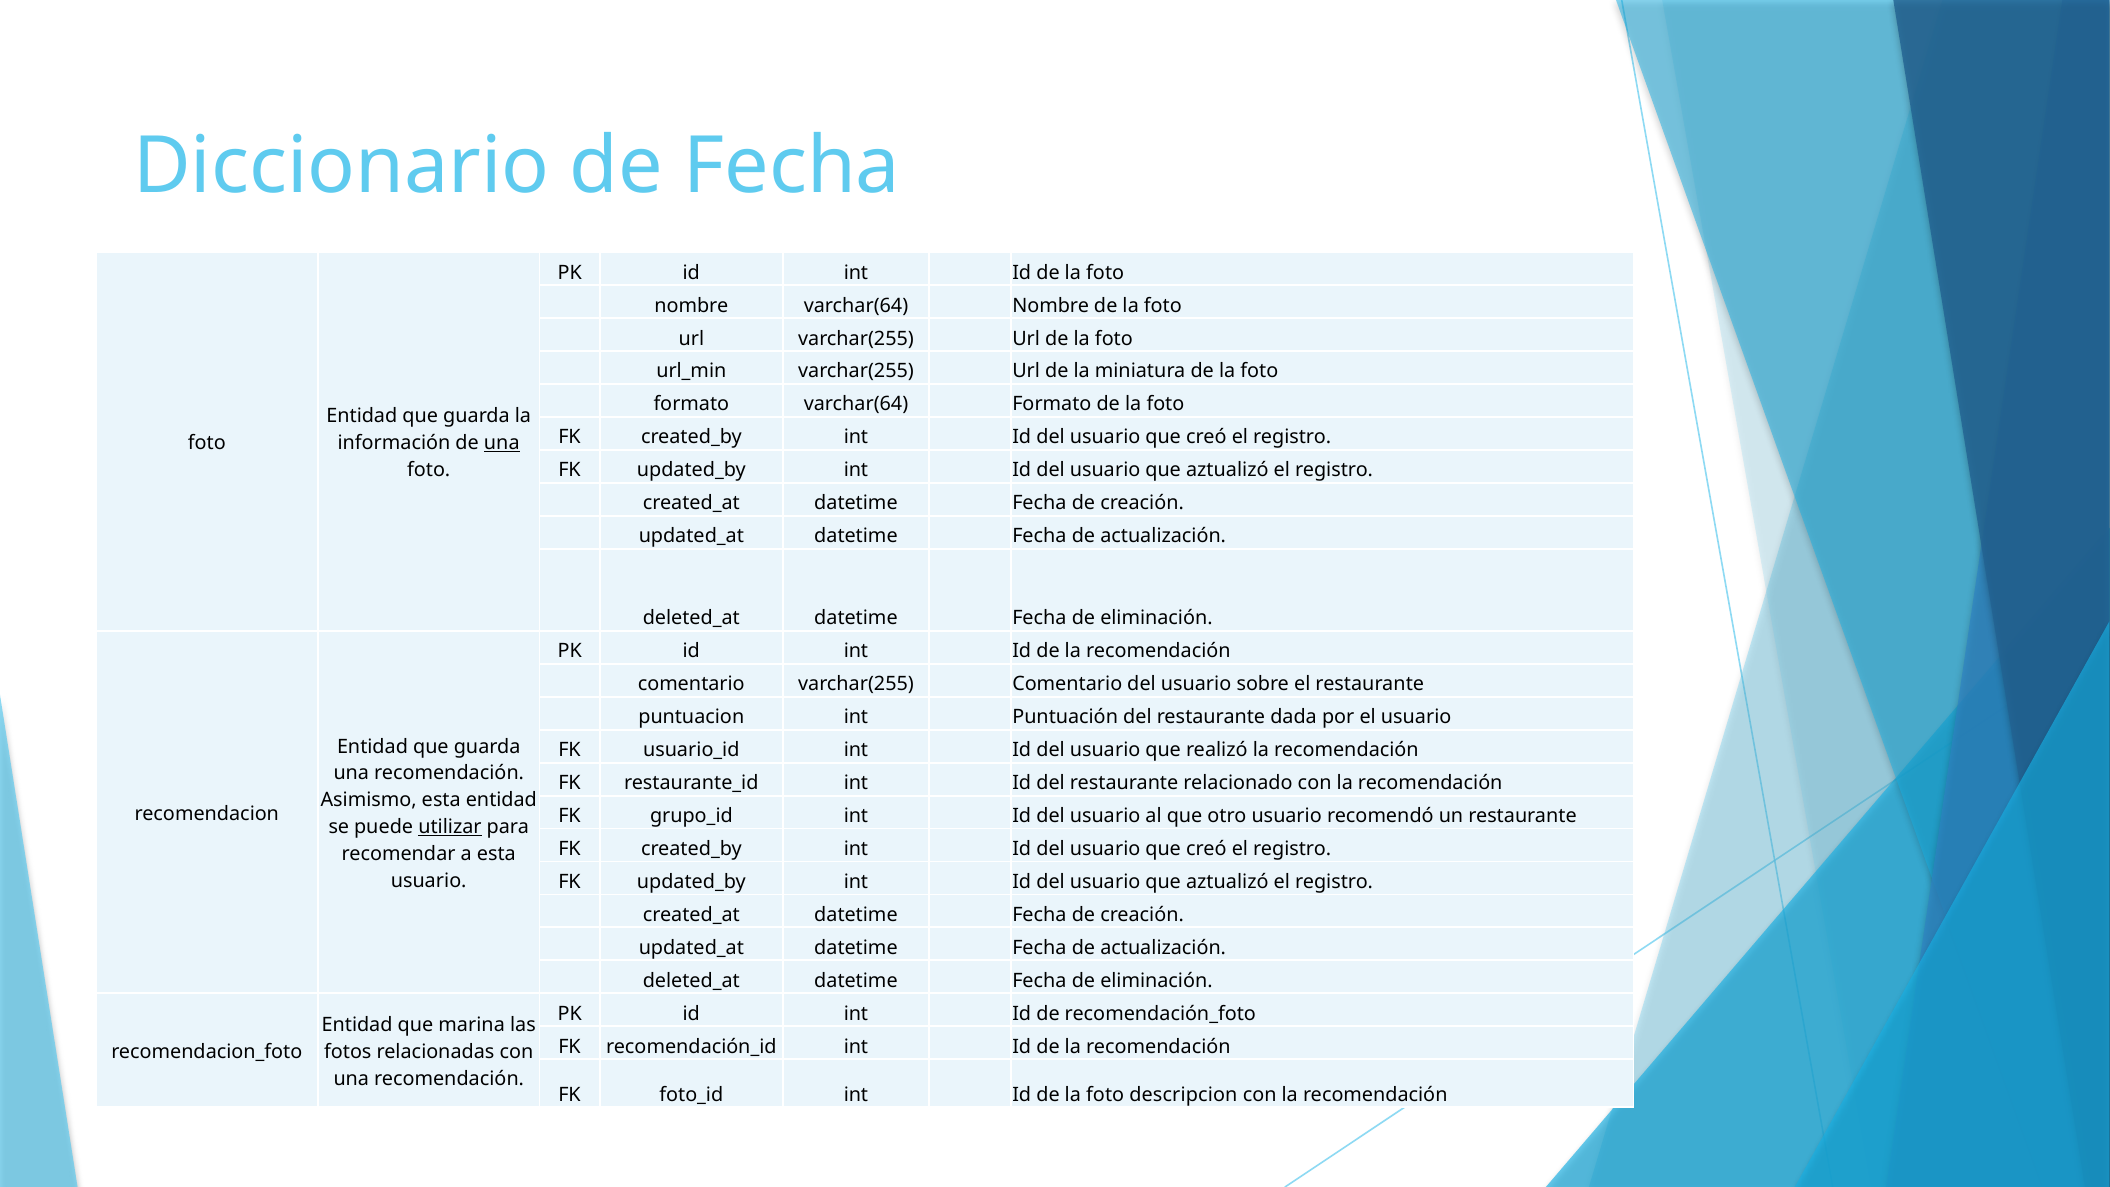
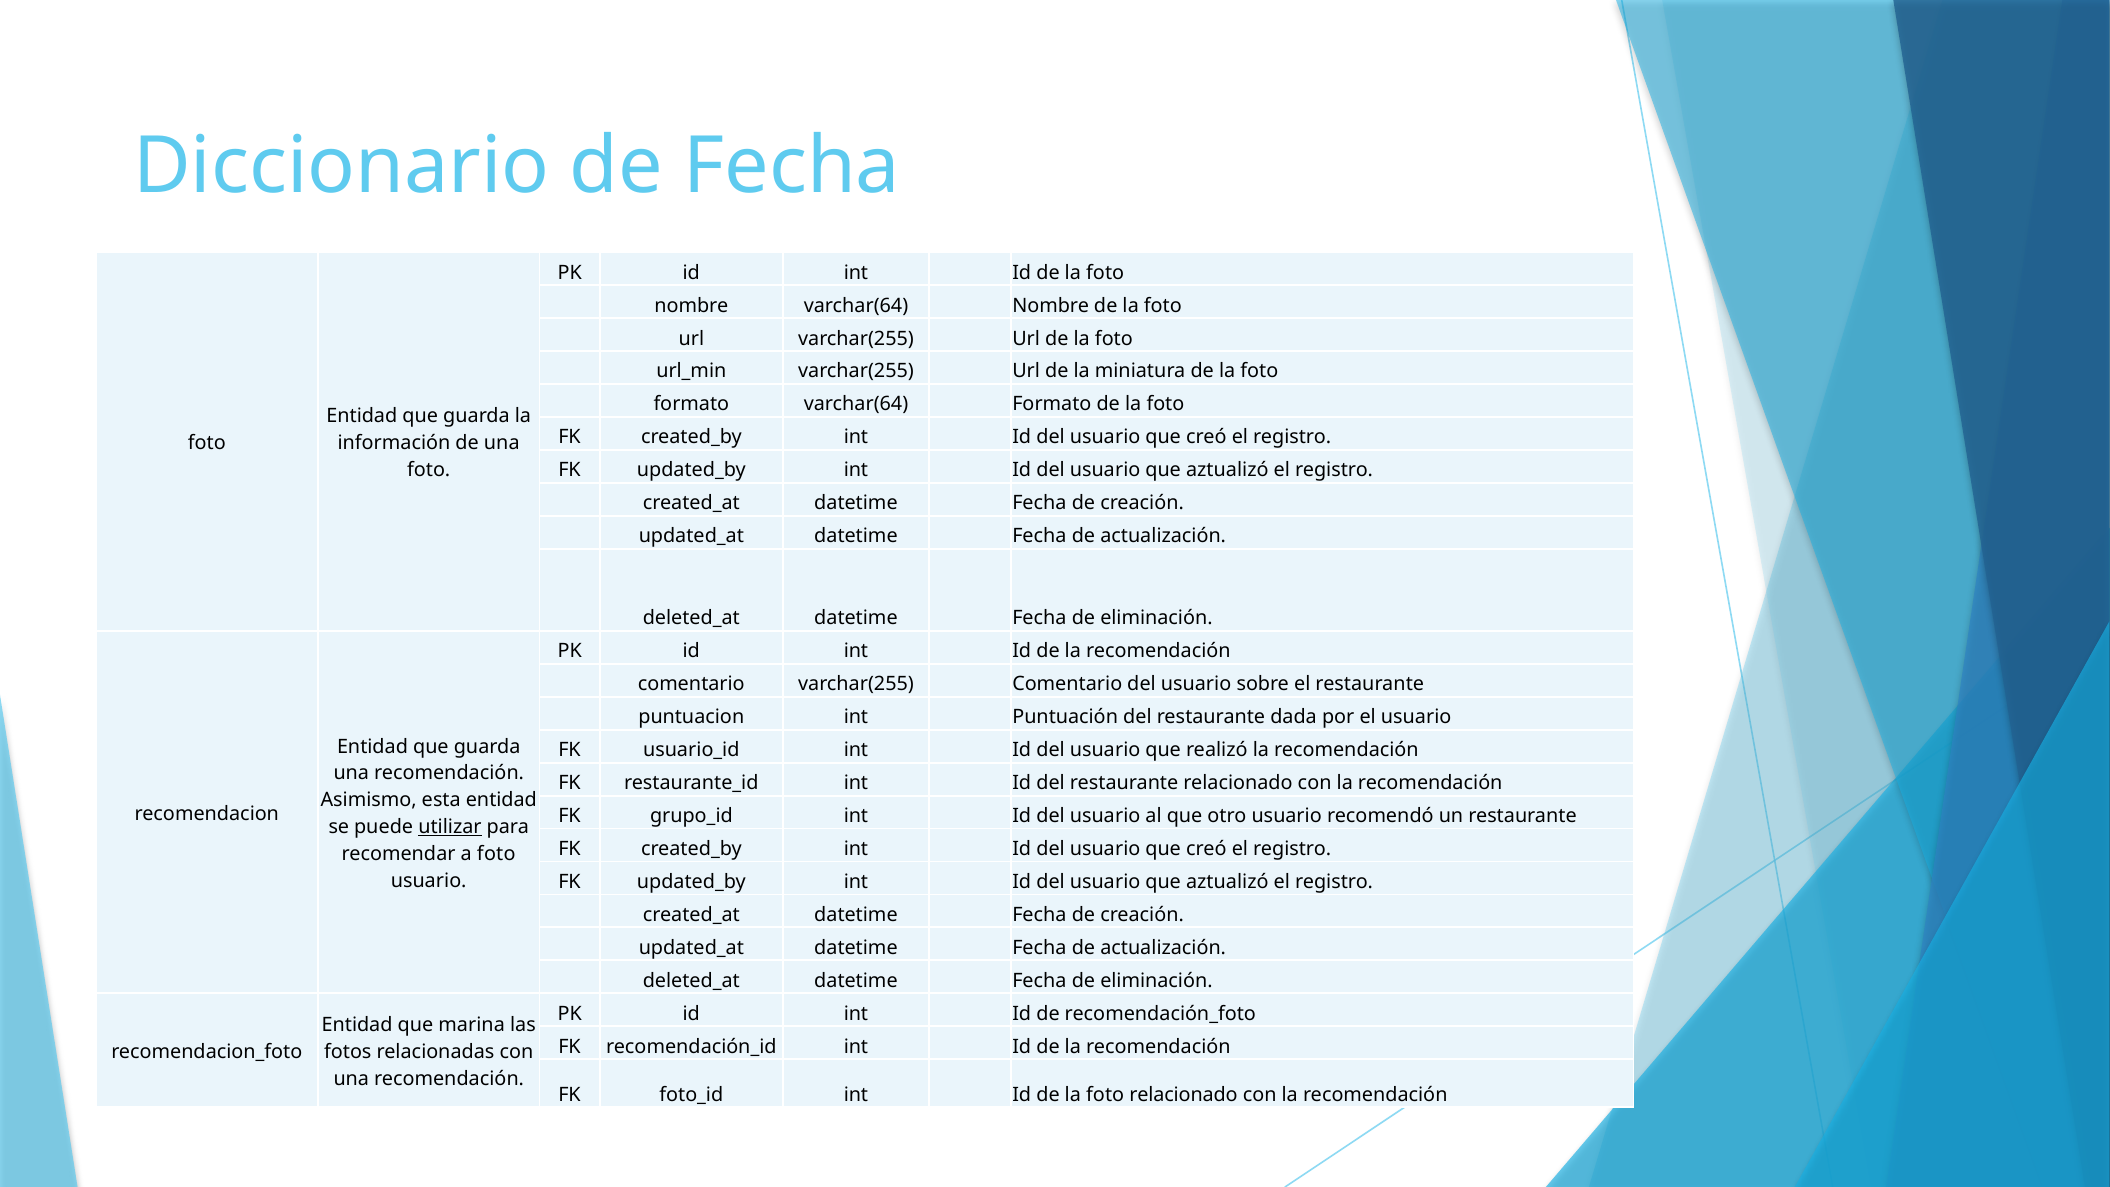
una at (502, 443) underline: present -> none
a esta: esta -> foto
foto descripcion: descripcion -> relacionado
